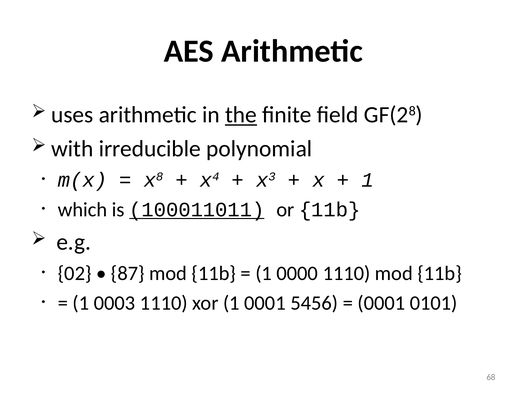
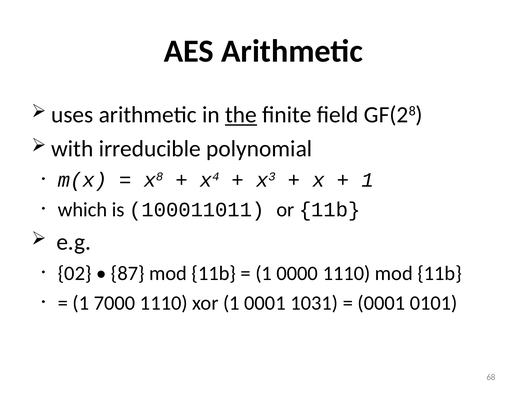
100011011 underline: present -> none
0003: 0003 -> 7000
5456: 5456 -> 1031
